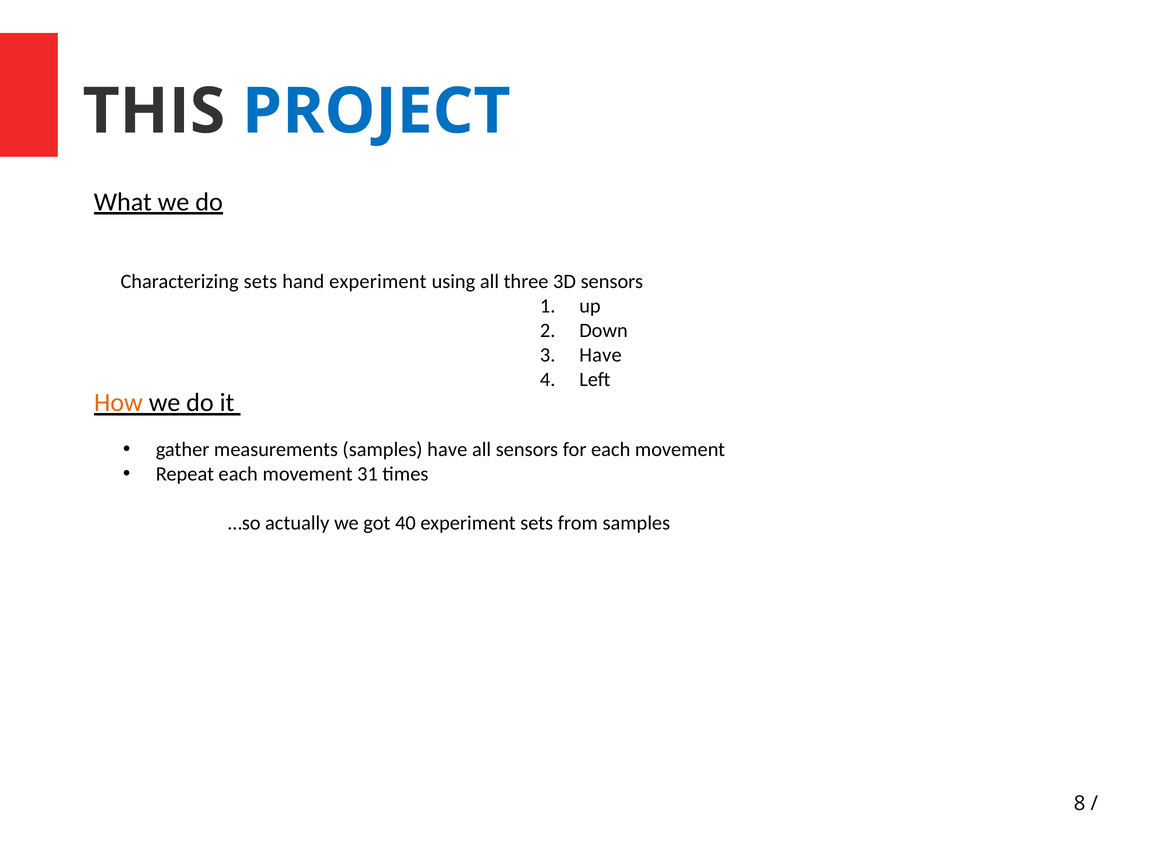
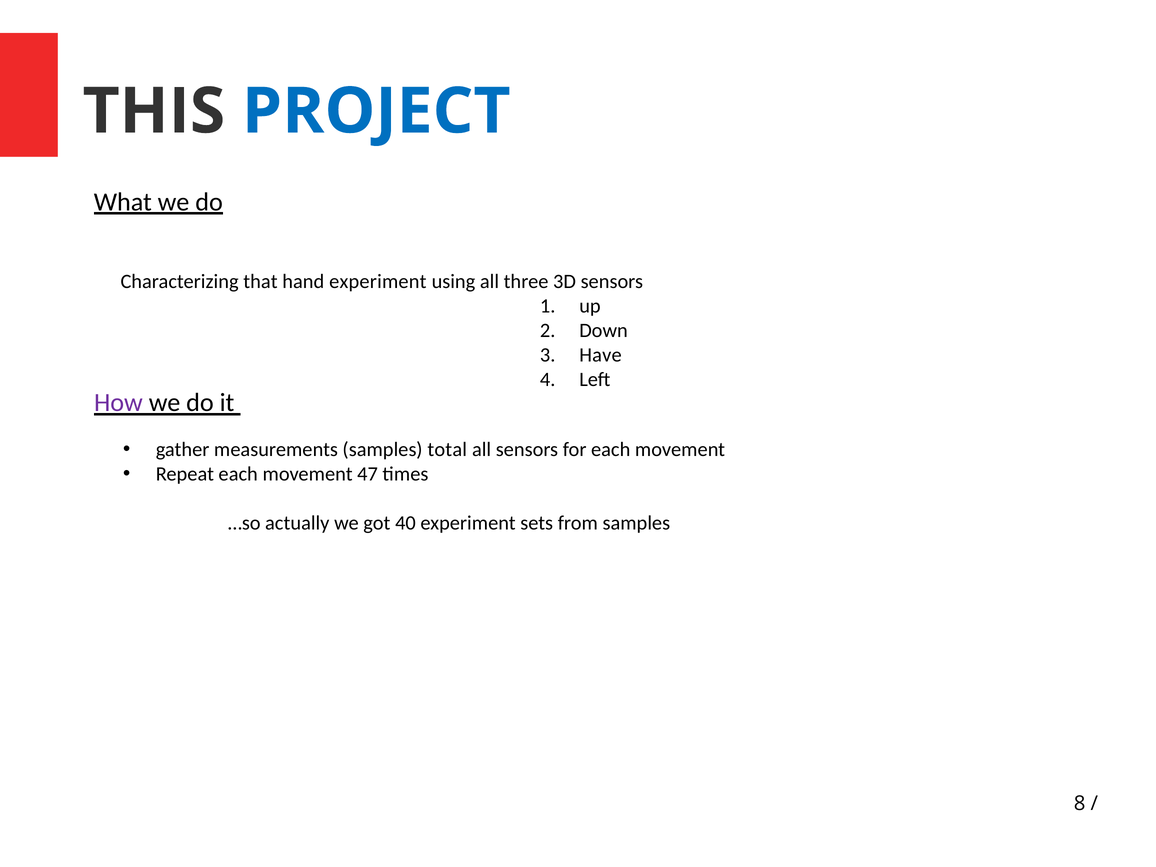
Characterizing sets: sets -> that
How colour: orange -> purple
samples have: have -> total
31: 31 -> 47
